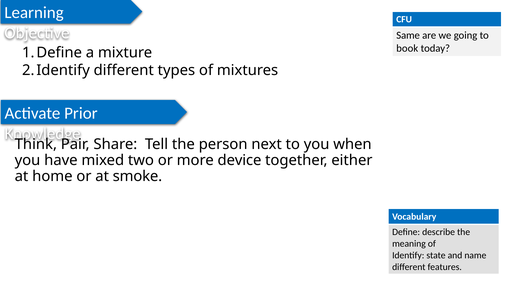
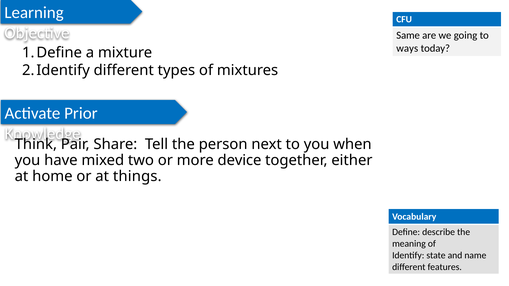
book: book -> ways
smoke: smoke -> things
